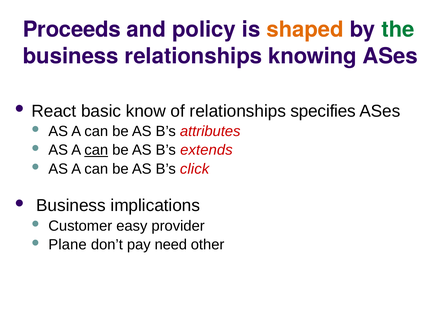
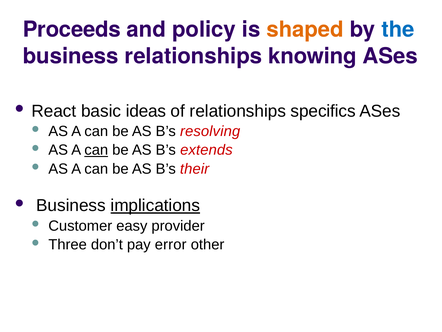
the colour: green -> blue
know: know -> ideas
specifies: specifies -> specifics
attributes: attributes -> resolving
click: click -> their
implications underline: none -> present
Plane: Plane -> Three
need: need -> error
